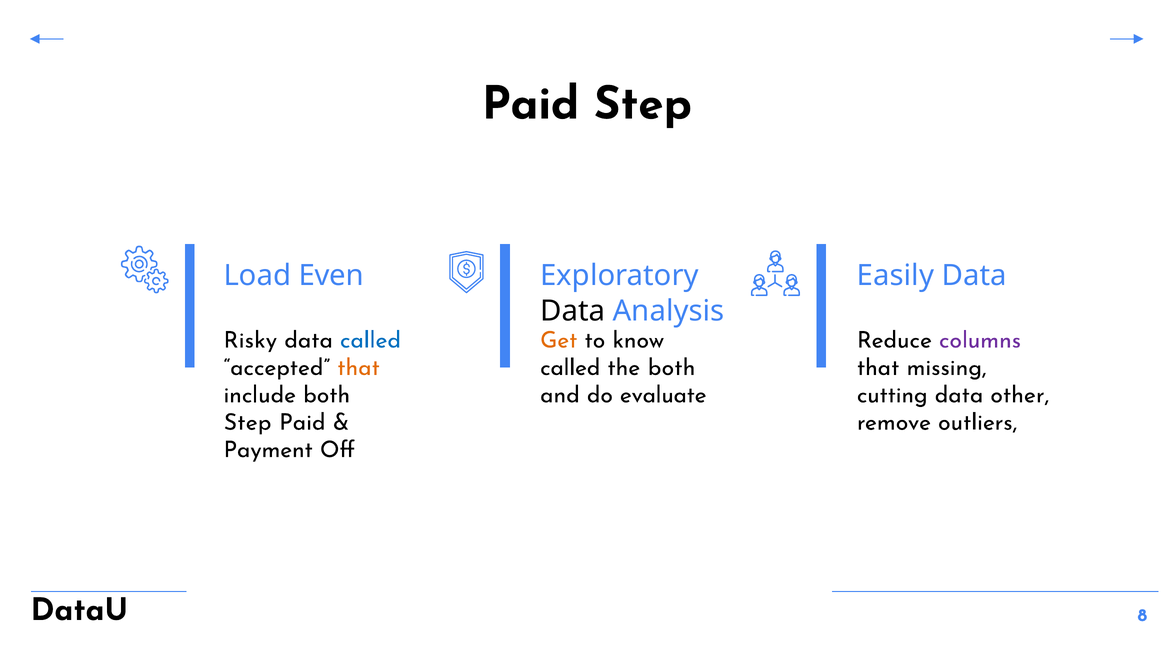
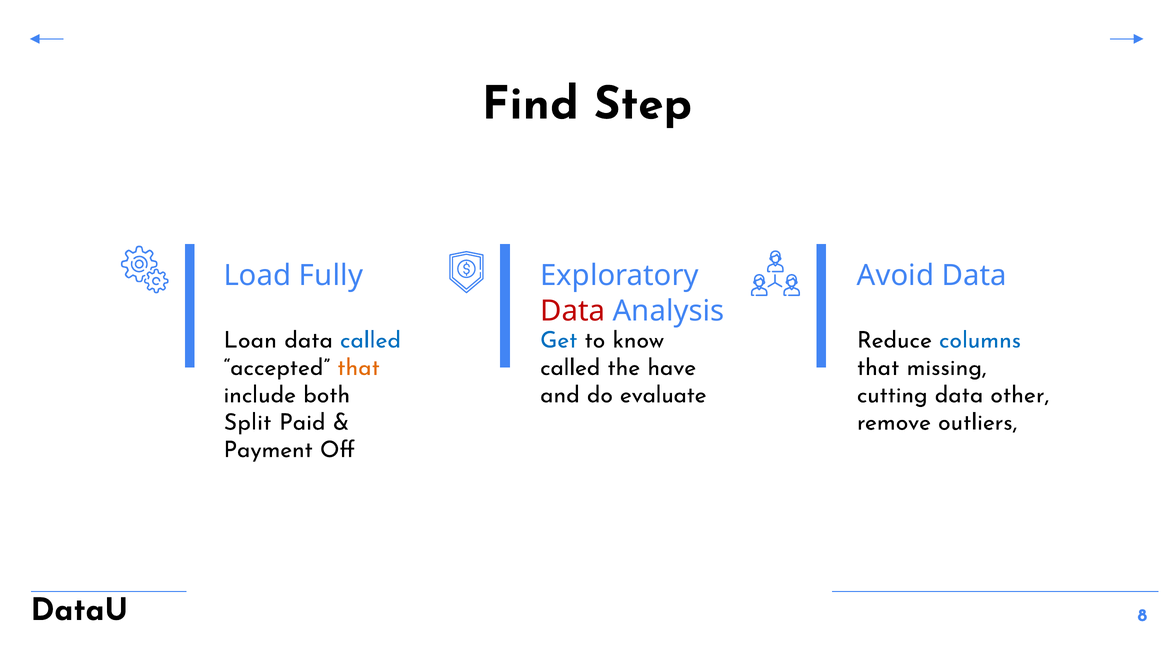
Paid at (531, 104): Paid -> Find
Even: Even -> Fully
Easily: Easily -> Avoid
Data at (573, 311) colour: black -> red
Risky: Risky -> Loan
Get colour: orange -> blue
columns colour: purple -> blue
the both: both -> have
Step at (248, 422): Step -> Split
